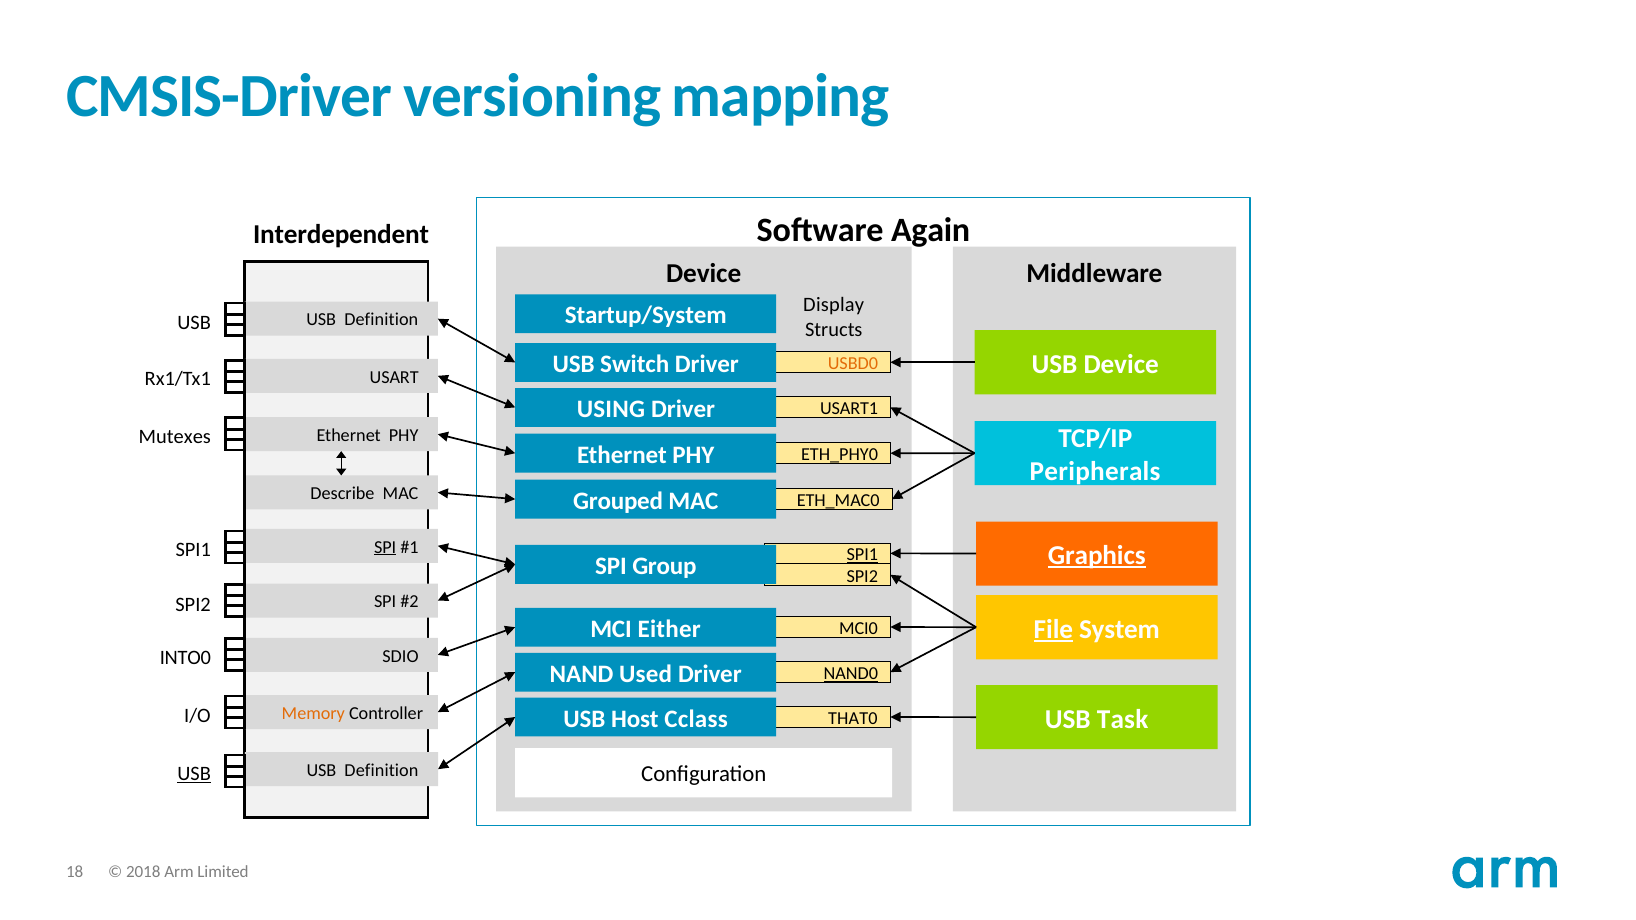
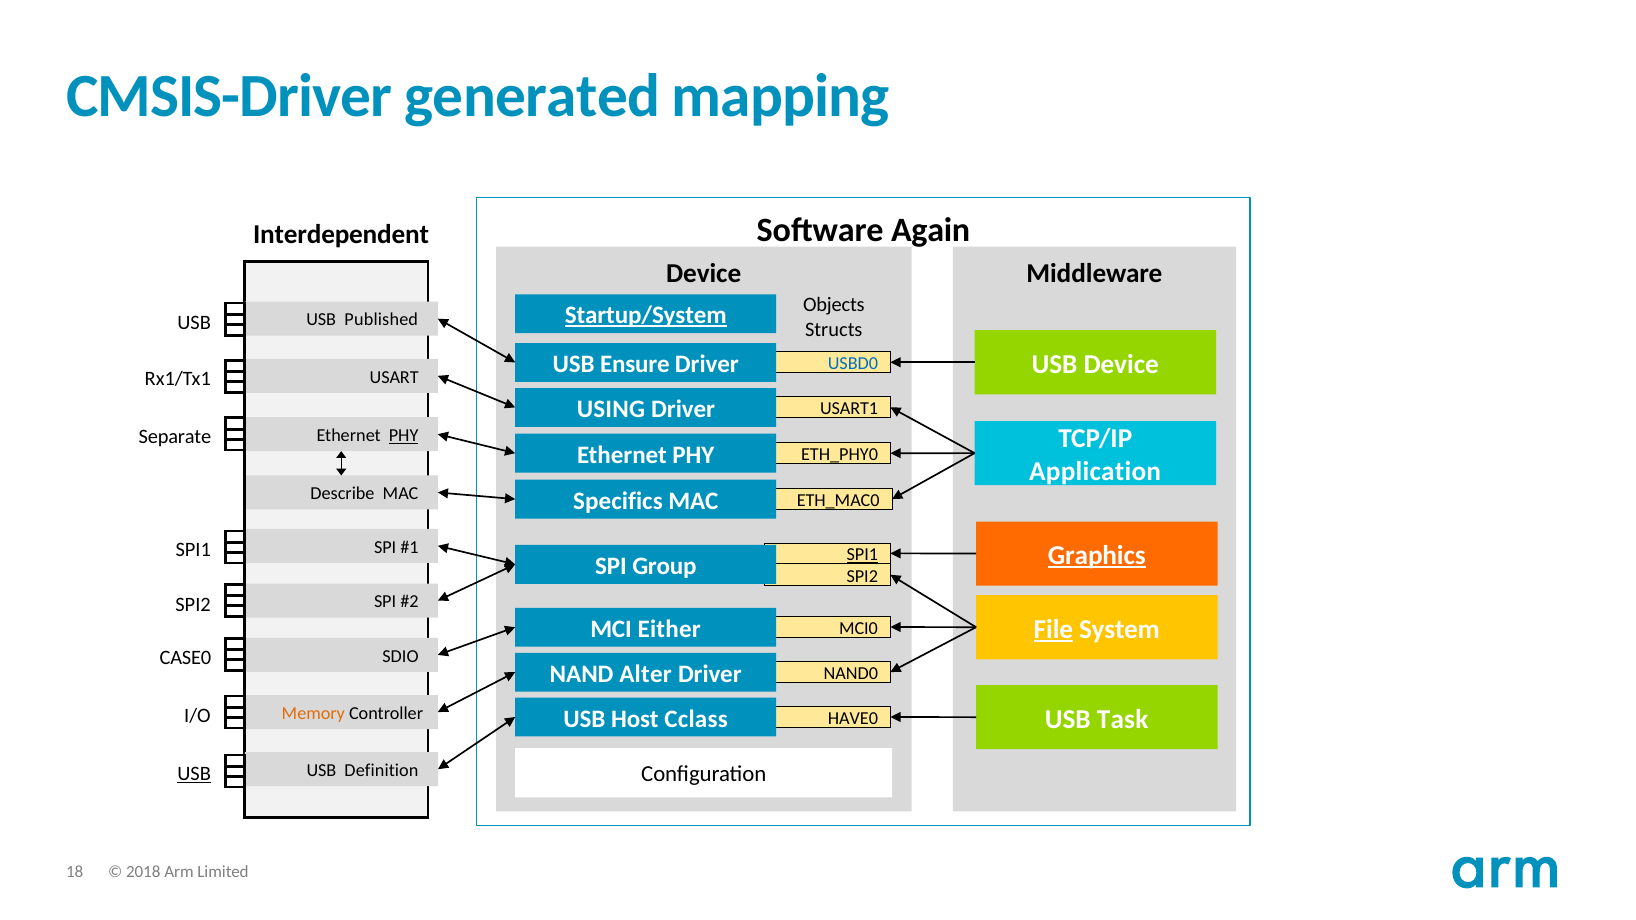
versioning: versioning -> generated
Display: Display -> Objects
Startup/System underline: none -> present
Definition at (381, 320): Definition -> Published
Switch: Switch -> Ensure
USBD0 colour: orange -> blue
PHY at (404, 436) underline: none -> present
Mutexes: Mutexes -> Separate
Peripherals: Peripherals -> Application
Grouped: Grouped -> Specifics
SPI at (385, 547) underline: present -> none
INTO0: INTO0 -> CASE0
Used: Used -> Alter
NAND0 underline: present -> none
THAT0: THAT0 -> HAVE0
